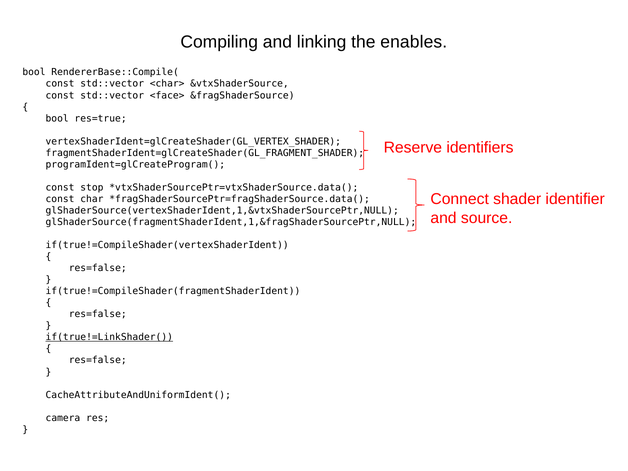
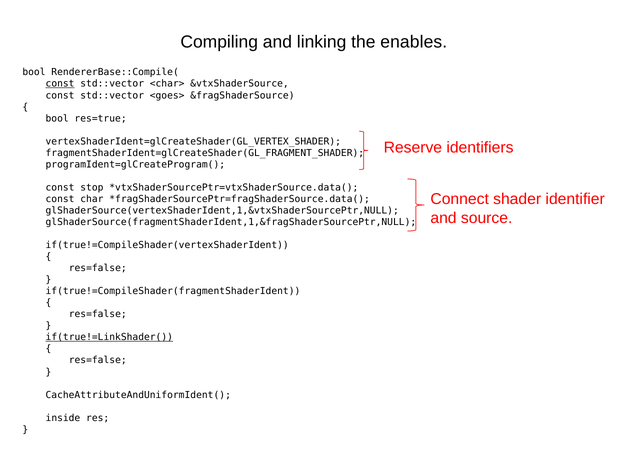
const at (60, 84) underline: none -> present
<face>: <face> -> <goes>
camera: camera -> inside
